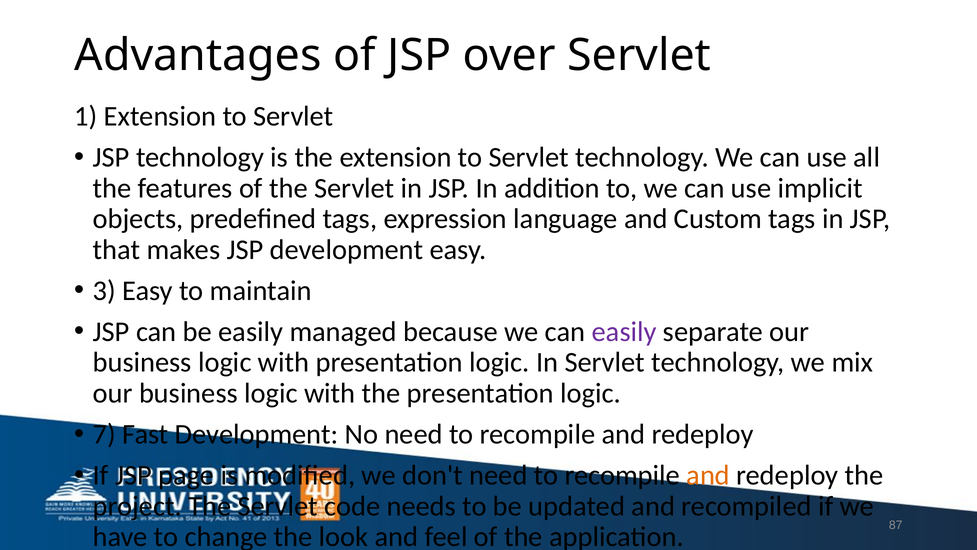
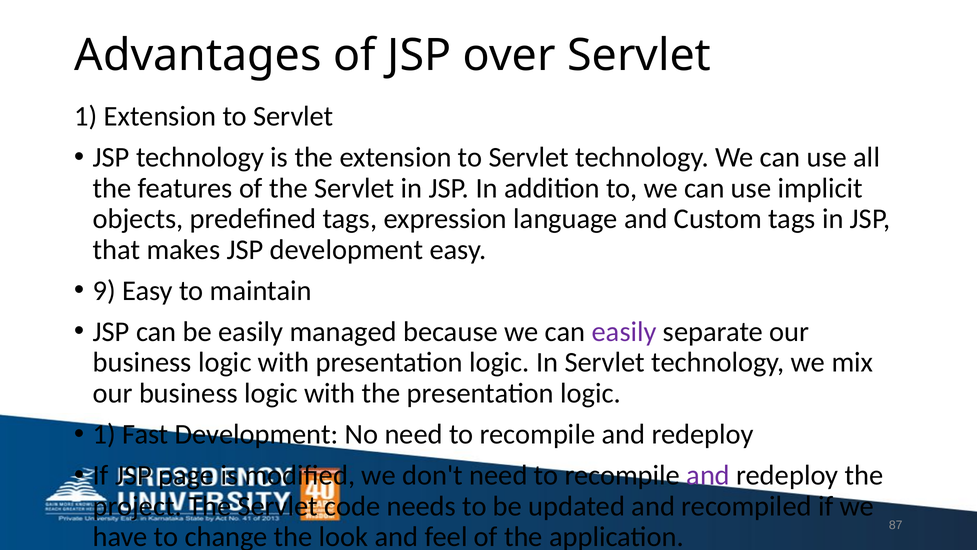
3: 3 -> 9
7 at (104, 434): 7 -> 1
and at (708, 475) colour: orange -> purple
